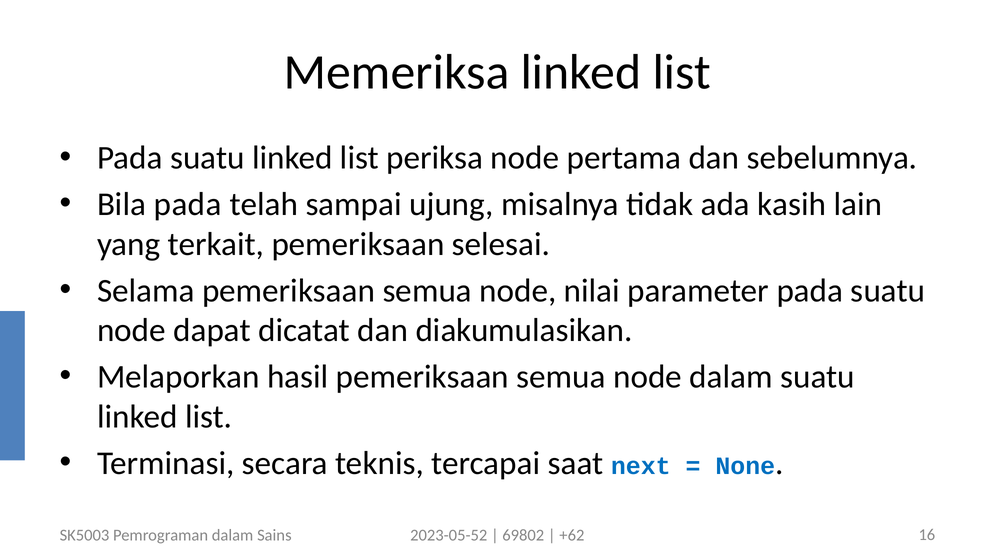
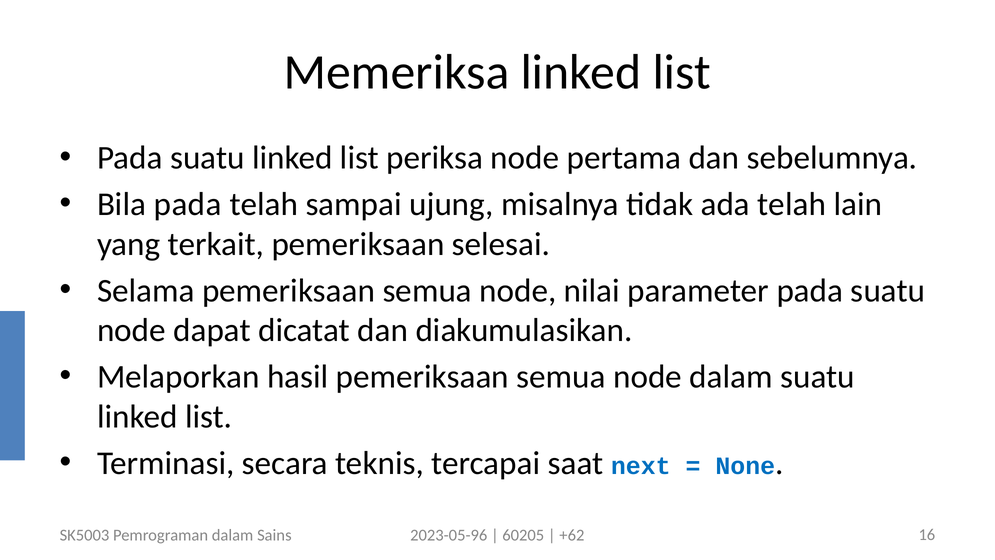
ada kasih: kasih -> telah
2023-05-52: 2023-05-52 -> 2023-05-96
69802: 69802 -> 60205
